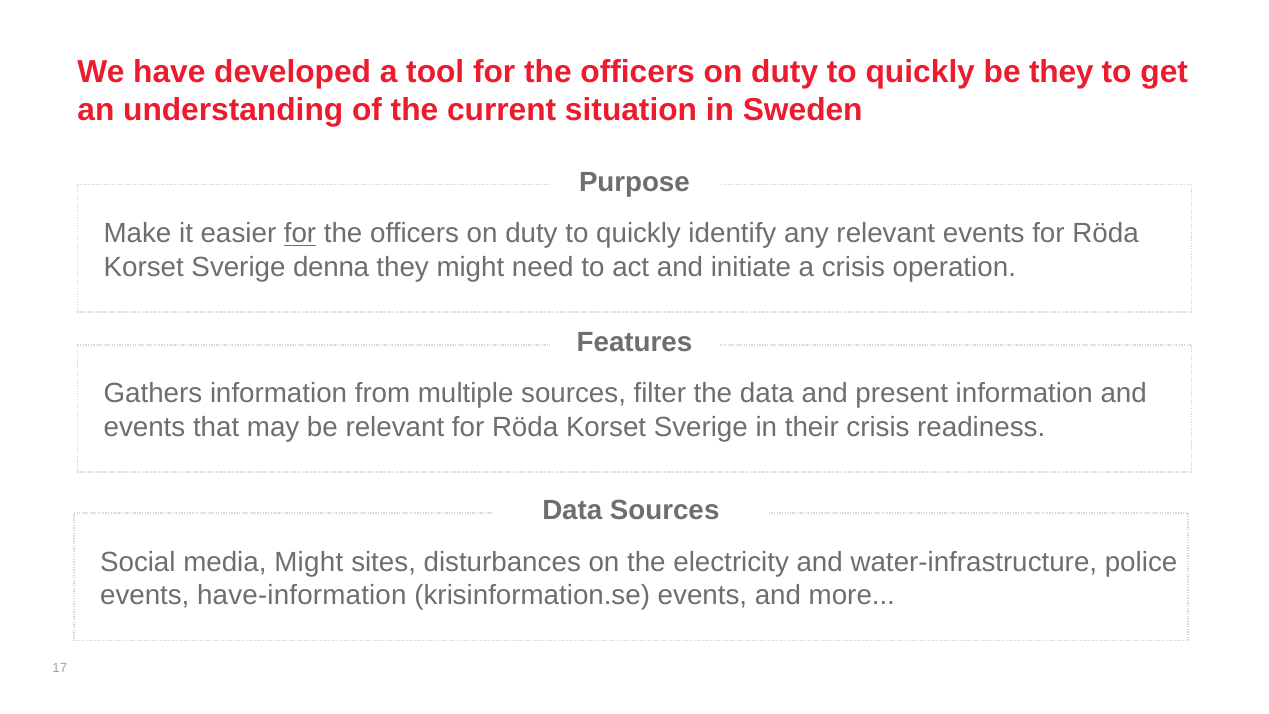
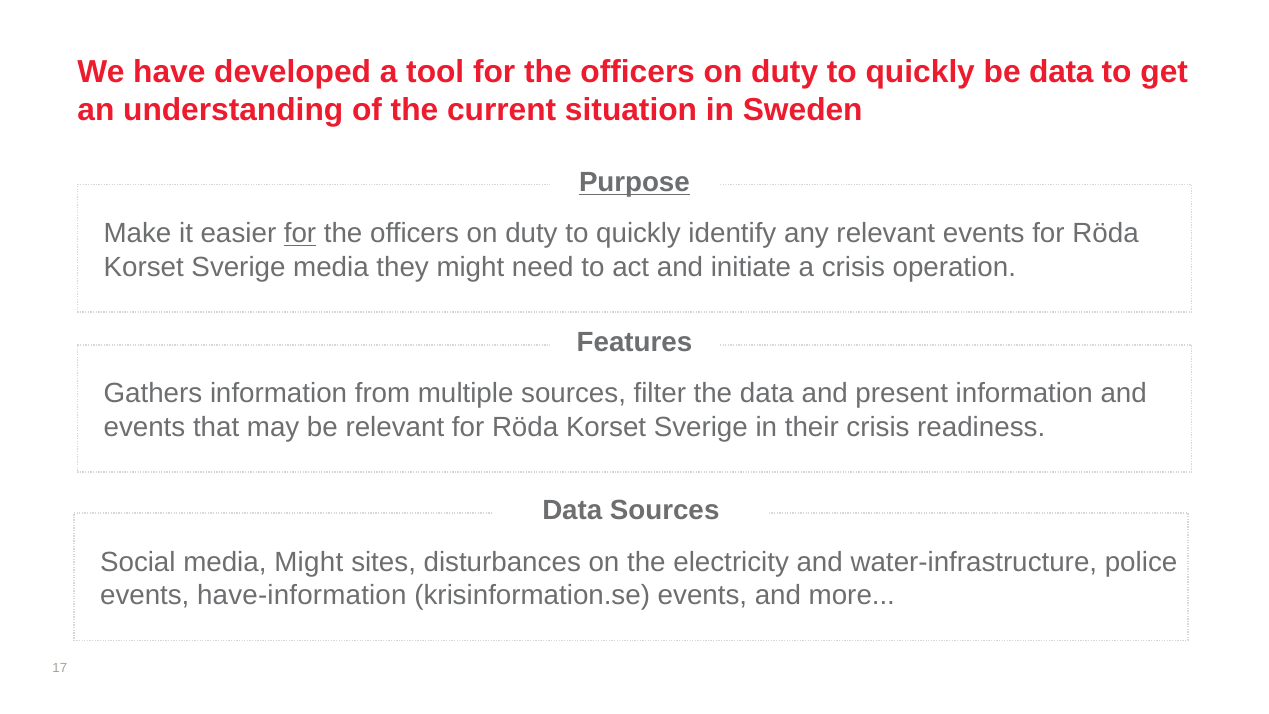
be they: they -> data
Purpose underline: none -> present
Sverige denna: denna -> media
